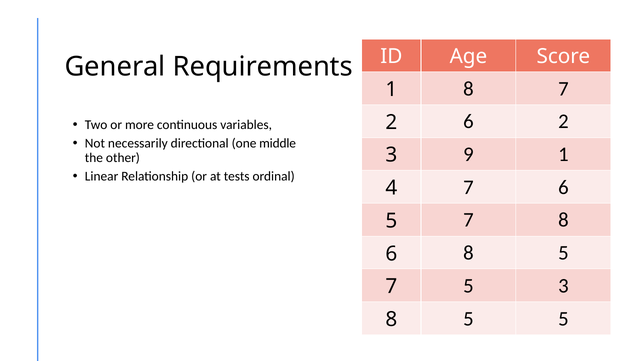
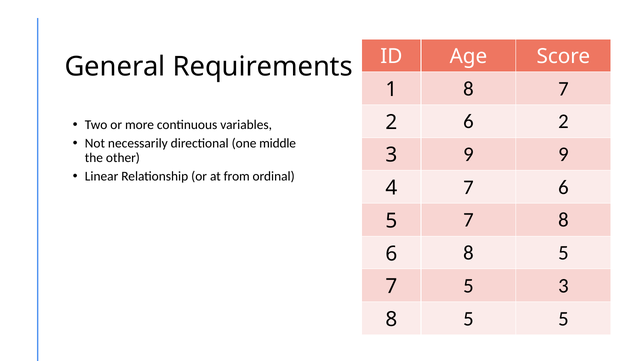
9 1: 1 -> 9
tests: tests -> from
